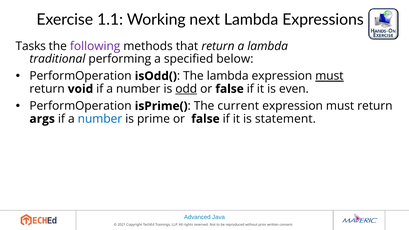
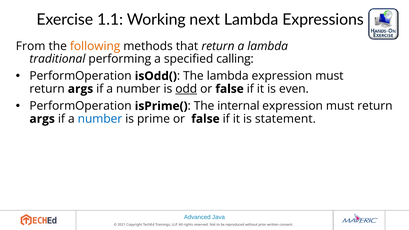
Tasks: Tasks -> From
following colour: purple -> orange
below: below -> calling
must at (329, 76) underline: present -> none
void at (80, 89): void -> args
current: current -> internal
